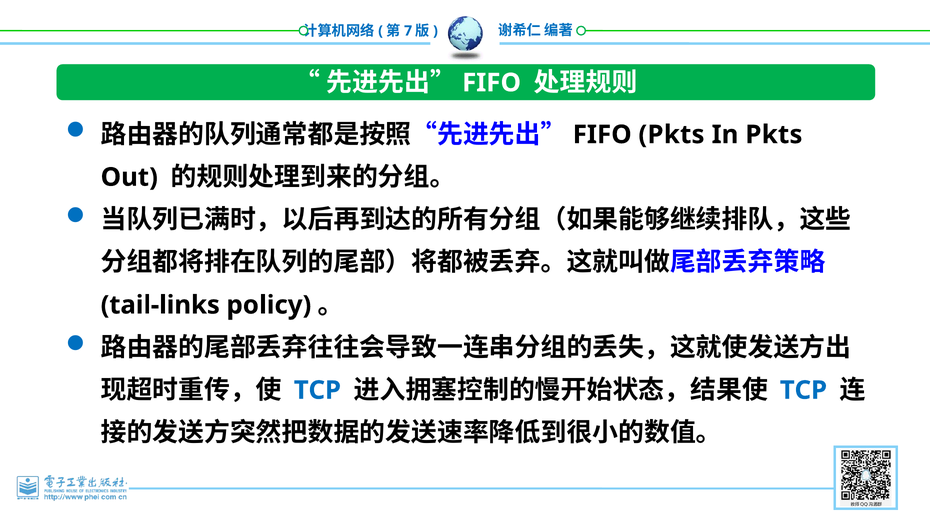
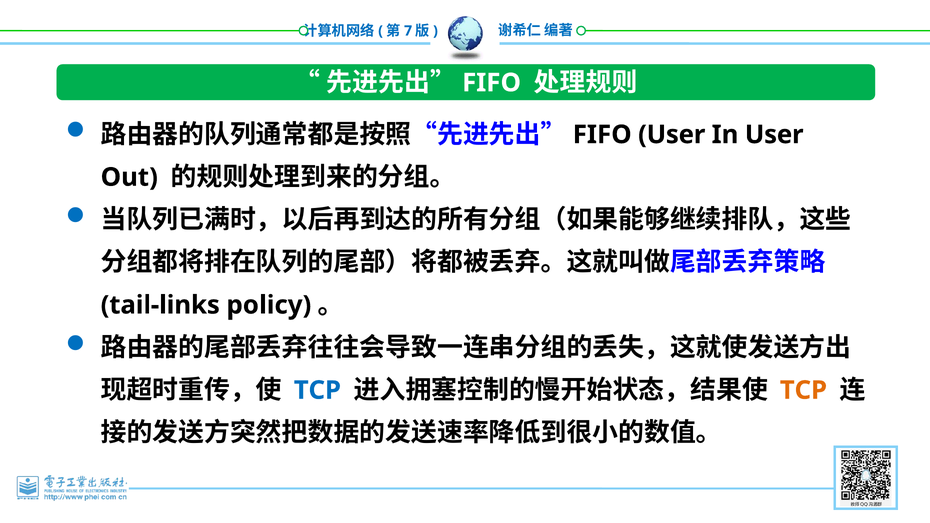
Pkts at (671, 135): Pkts -> User
In Pkts: Pkts -> User
TCP at (803, 390) colour: blue -> orange
